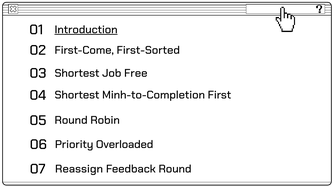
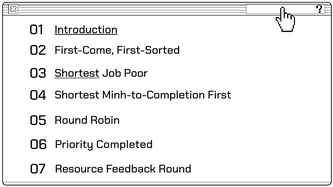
Shortest at (77, 73) underline: none -> present
Free: Free -> Poor
Overloaded: Overloaded -> Completed
Reassign: Reassign -> Resource
